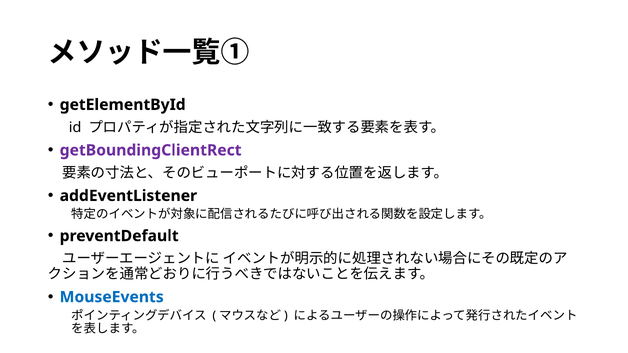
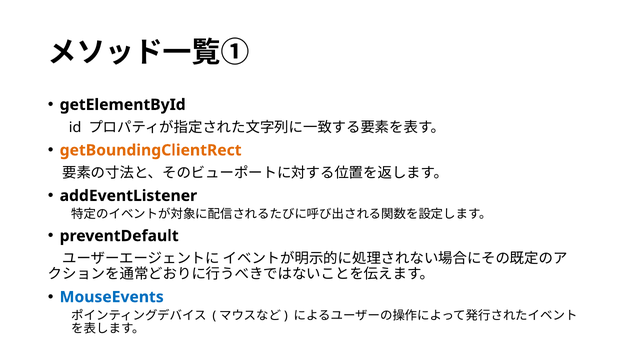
getBoundingClientRect colour: purple -> orange
